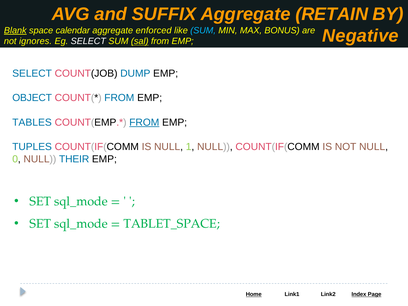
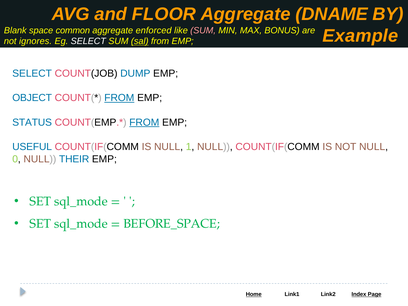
SUFFIX: SUFFIX -> FLOOR
RETAIN: RETAIN -> DNAME
Blank underline: present -> none
calendar: calendar -> common
SUM at (203, 30) colour: light blue -> pink
Negative: Negative -> Example
FROM at (119, 98) underline: none -> present
TABLES: TABLES -> STATUS
TUPLES: TUPLES -> USEFUL
TABLET_SPACE: TABLET_SPACE -> BEFORE_SPACE
